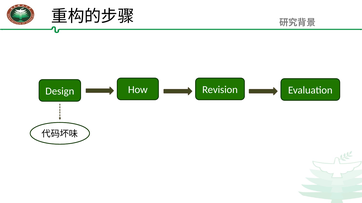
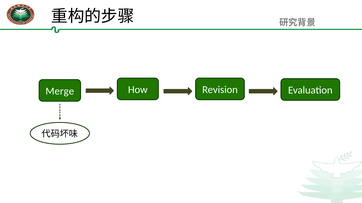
Design: Design -> Merge
